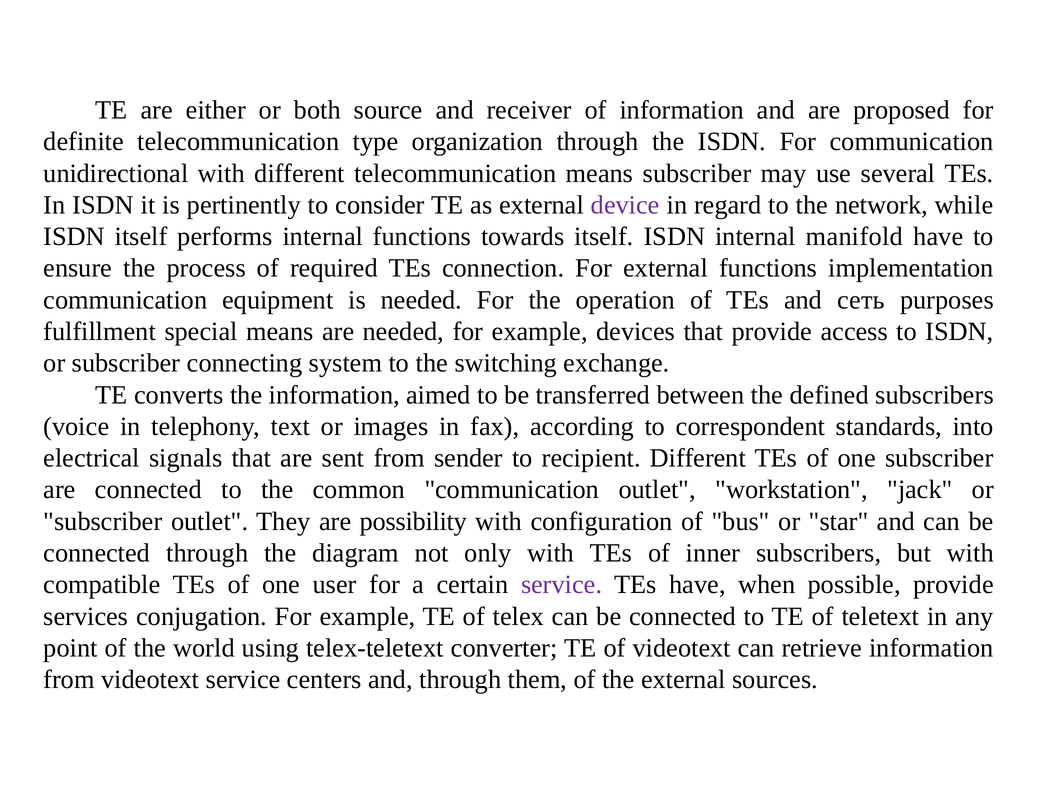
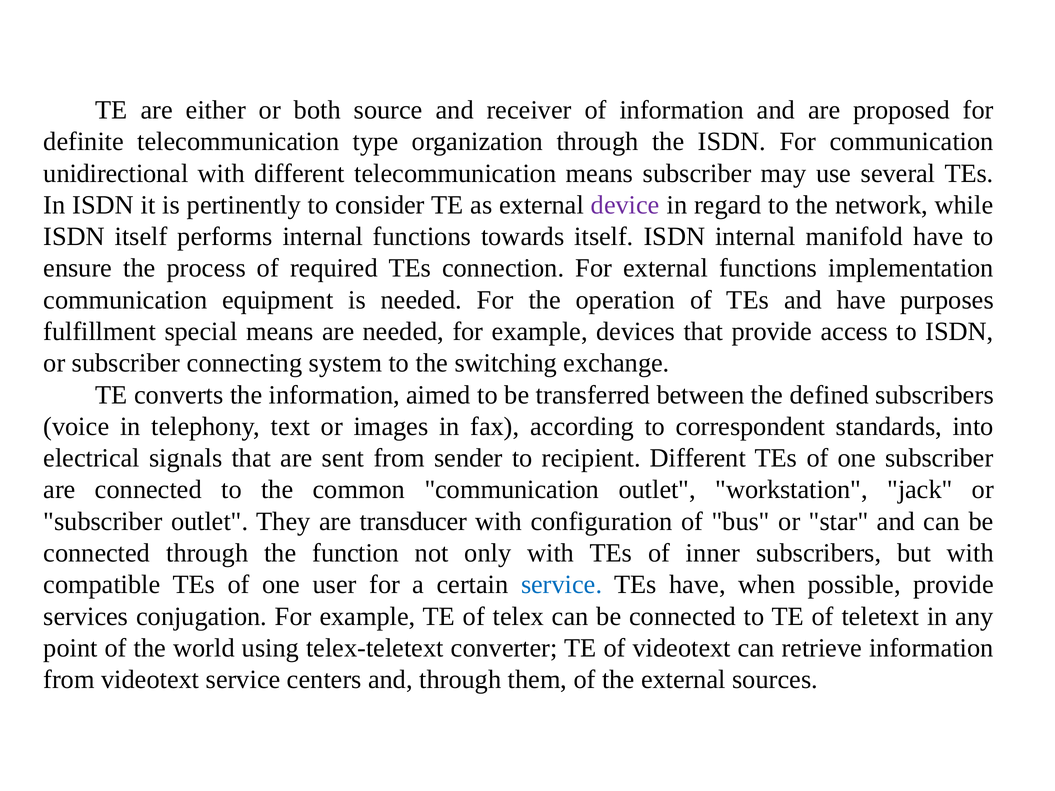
and сеть: сеть -> have
possibility: possibility -> transducer
diagram: diagram -> function
service at (562, 585) colour: purple -> blue
